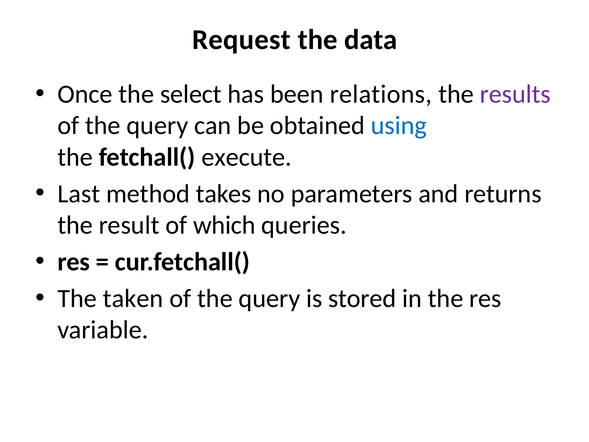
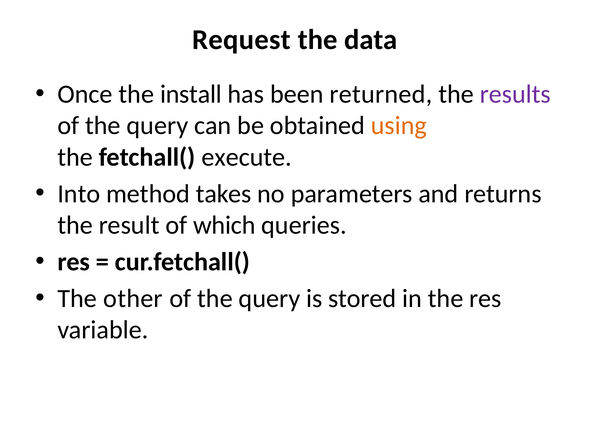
select: select -> install
relations: relations -> returned
using colour: blue -> orange
Last: Last -> Into
taken: taken -> other
